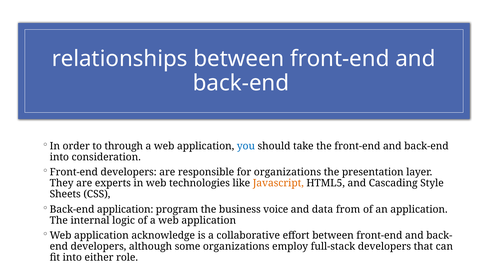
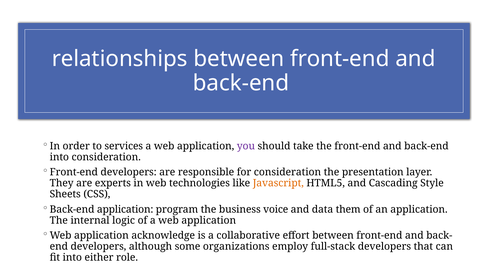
through: through -> services
you colour: blue -> purple
for organizations: organizations -> consideration
from: from -> them
